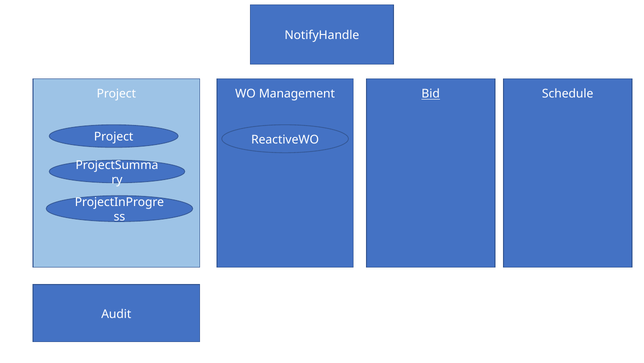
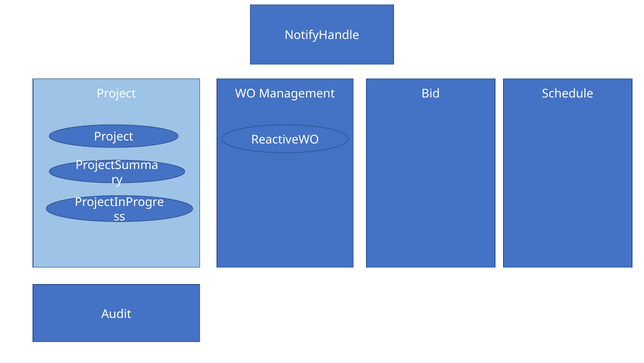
Bid underline: present -> none
